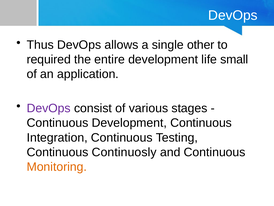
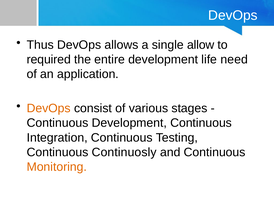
other: other -> allow
small: small -> need
DevOps at (49, 108) colour: purple -> orange
